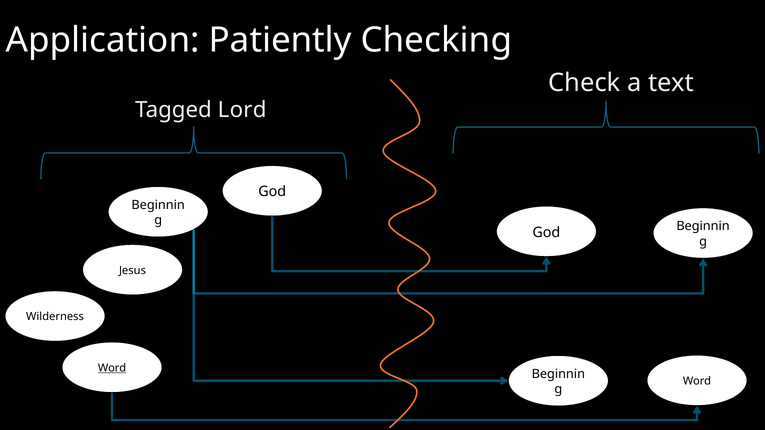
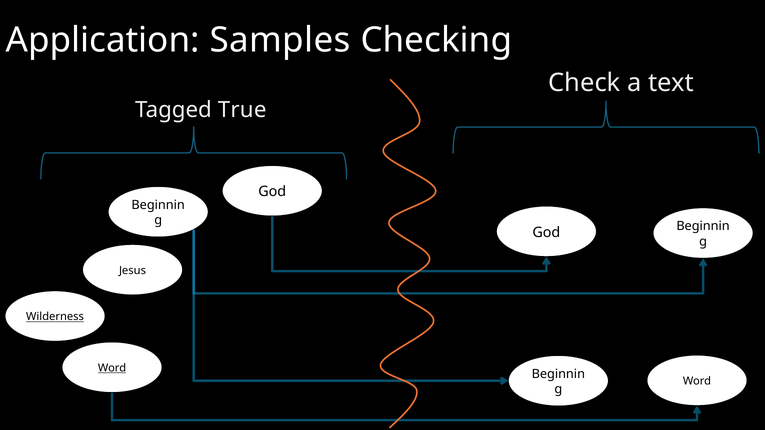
Patiently: Patiently -> Samples
Lord: Lord -> True
Wilderness underline: none -> present
